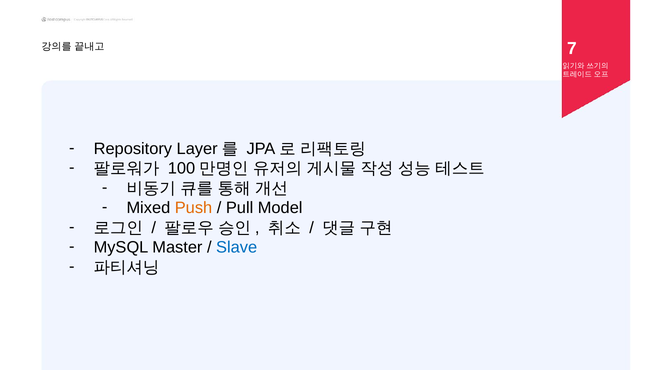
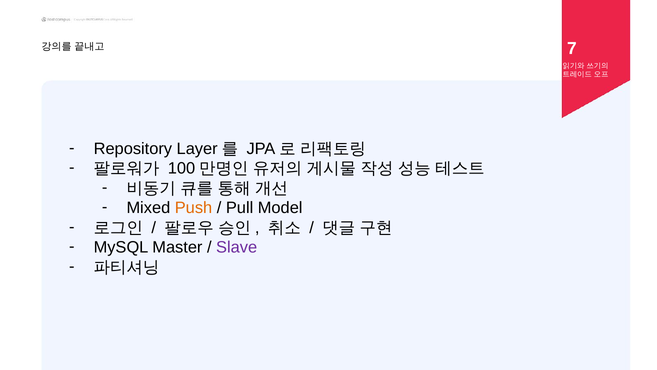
Slave colour: blue -> purple
